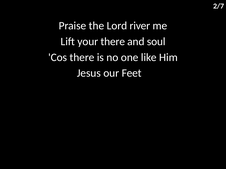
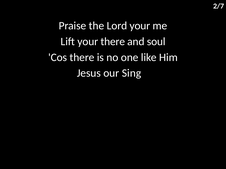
Lord river: river -> your
Feet: Feet -> Sing
